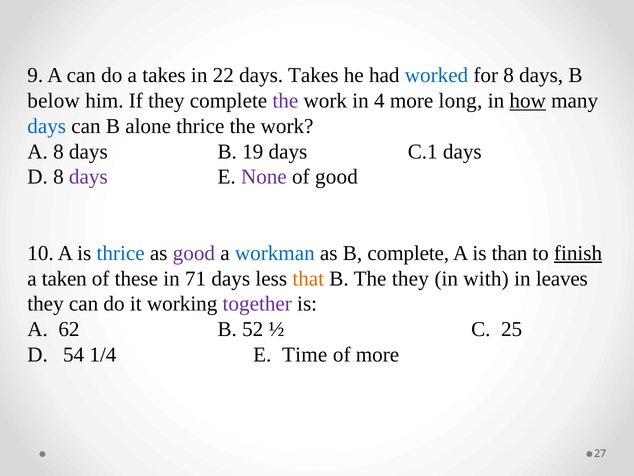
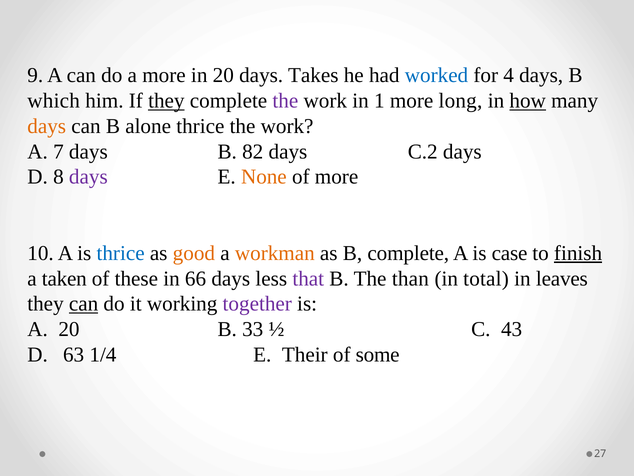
a takes: takes -> more
in 22: 22 -> 20
for 8: 8 -> 4
below: below -> which
they at (166, 101) underline: none -> present
4: 4 -> 1
days at (47, 126) colour: blue -> orange
A 8: 8 -> 7
19: 19 -> 82
C.1: C.1 -> C.2
None colour: purple -> orange
of good: good -> more
good at (194, 253) colour: purple -> orange
workman colour: blue -> orange
than: than -> case
71: 71 -> 66
that colour: orange -> purple
The they: they -> than
with: with -> total
can at (84, 304) underline: none -> present
A 62: 62 -> 20
52: 52 -> 33
25: 25 -> 43
54: 54 -> 63
Time: Time -> Their
of more: more -> some
